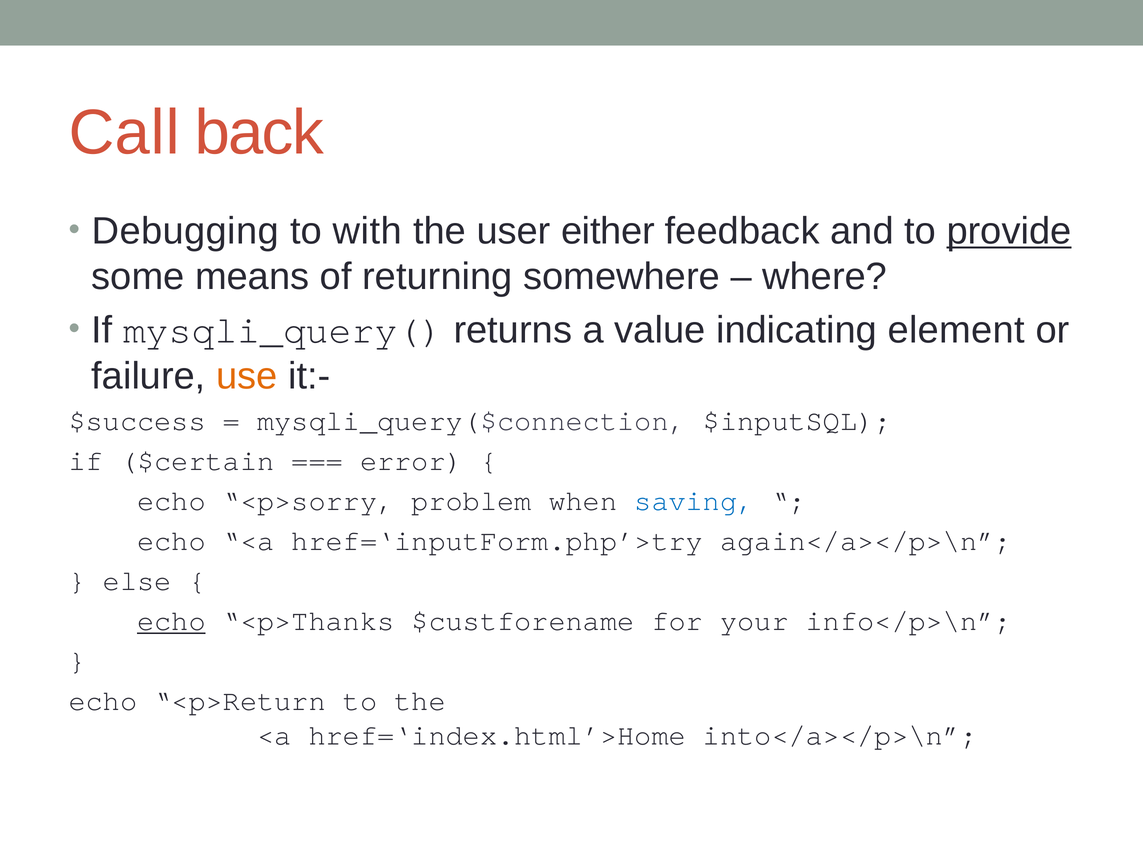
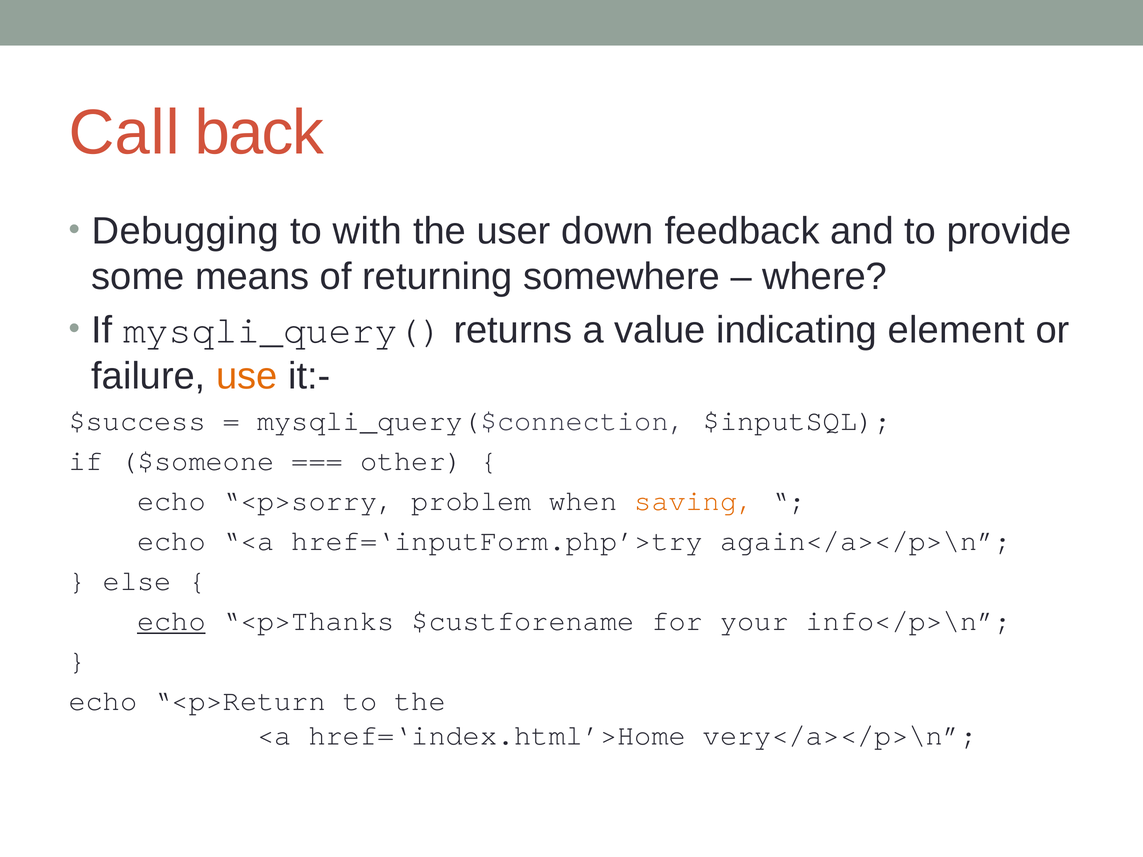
either: either -> down
provide underline: present -> none
$certain: $certain -> $someone
error: error -> other
saving colour: blue -> orange
into</a></p>\n: into</a></p>\n -> very</a></p>\n
